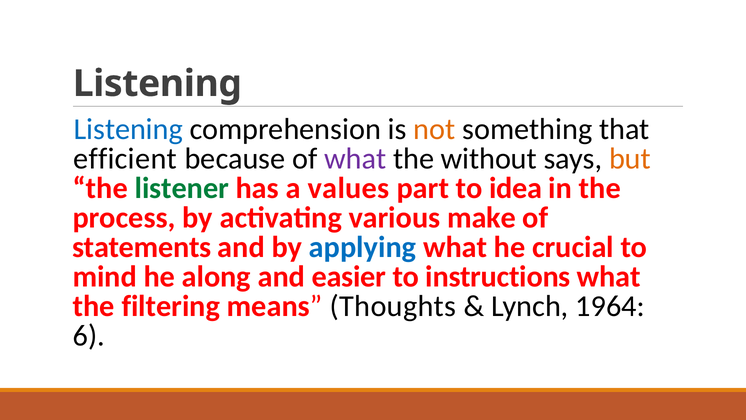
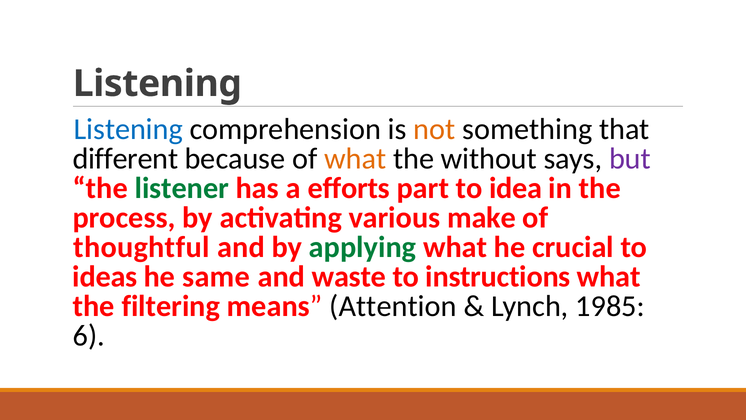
efficient: efficient -> different
what at (355, 159) colour: purple -> orange
but colour: orange -> purple
values: values -> efforts
statements: statements -> thoughtful
applying colour: blue -> green
mind: mind -> ideas
along: along -> same
easier: easier -> waste
Thoughts: Thoughts -> Attention
1964: 1964 -> 1985
